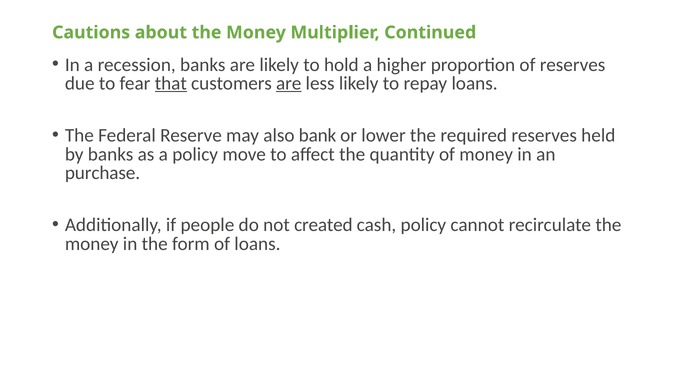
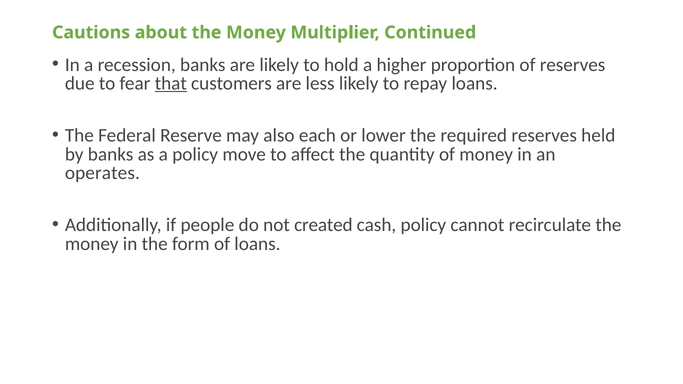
are at (289, 83) underline: present -> none
bank: bank -> each
purchase: purchase -> operates
